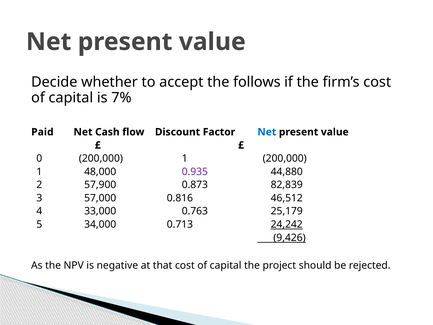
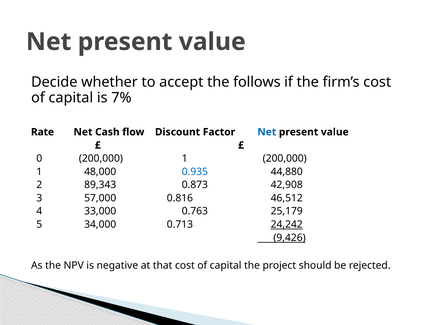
Paid: Paid -> Rate
0.935 colour: purple -> blue
57,900: 57,900 -> 89,343
82,839: 82,839 -> 42,908
